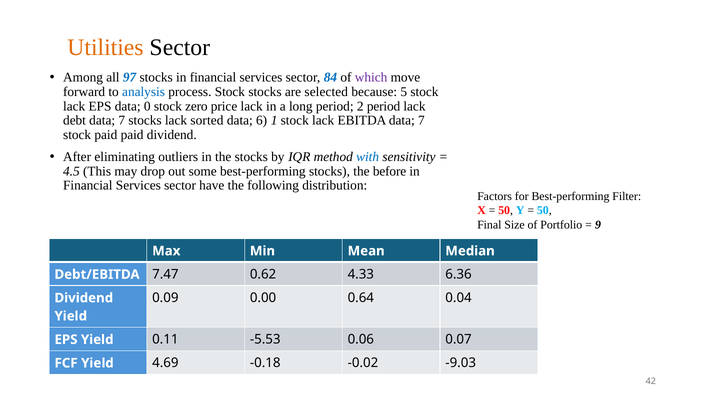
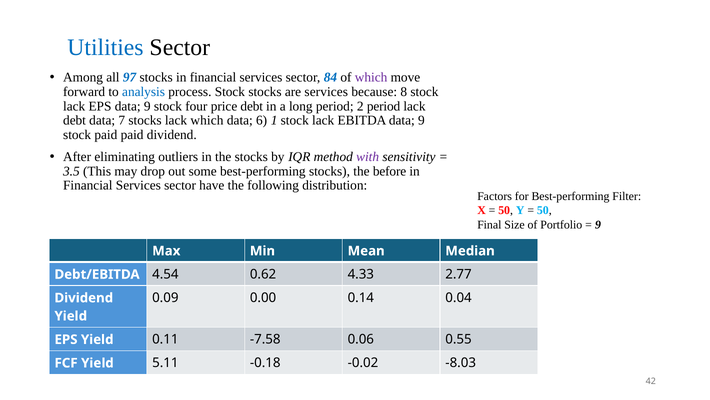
Utilities colour: orange -> blue
are selected: selected -> services
5: 5 -> 8
EPS data 0: 0 -> 9
zero: zero -> four
price lack: lack -> debt
lack sorted: sorted -> which
EBITDA data 7: 7 -> 9
with colour: blue -> purple
4.5: 4.5 -> 3.5
7.47: 7.47 -> 4.54
6.36: 6.36 -> 2.77
0.64: 0.64 -> 0.14
-5.53: -5.53 -> -7.58
0.07: 0.07 -> 0.55
4.69: 4.69 -> 5.11
-9.03: -9.03 -> -8.03
